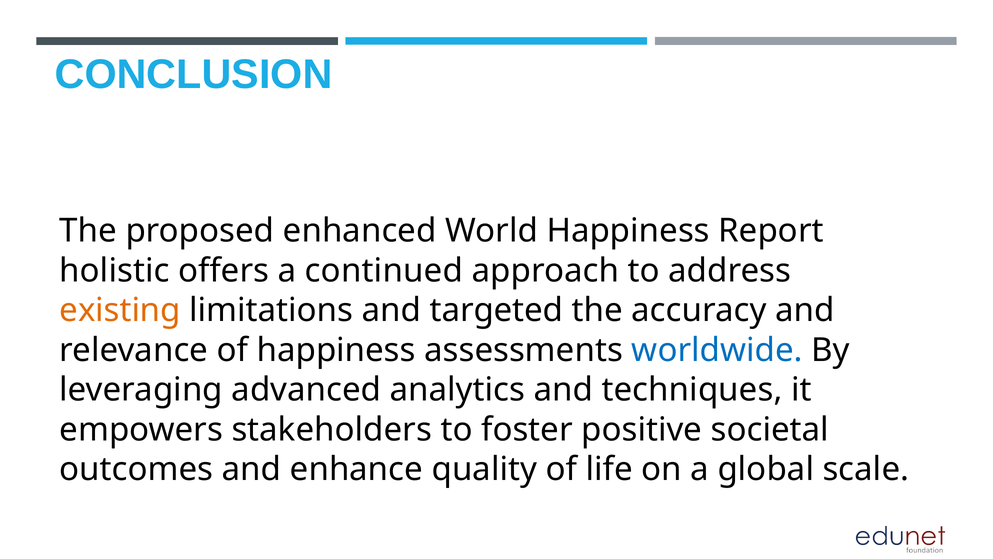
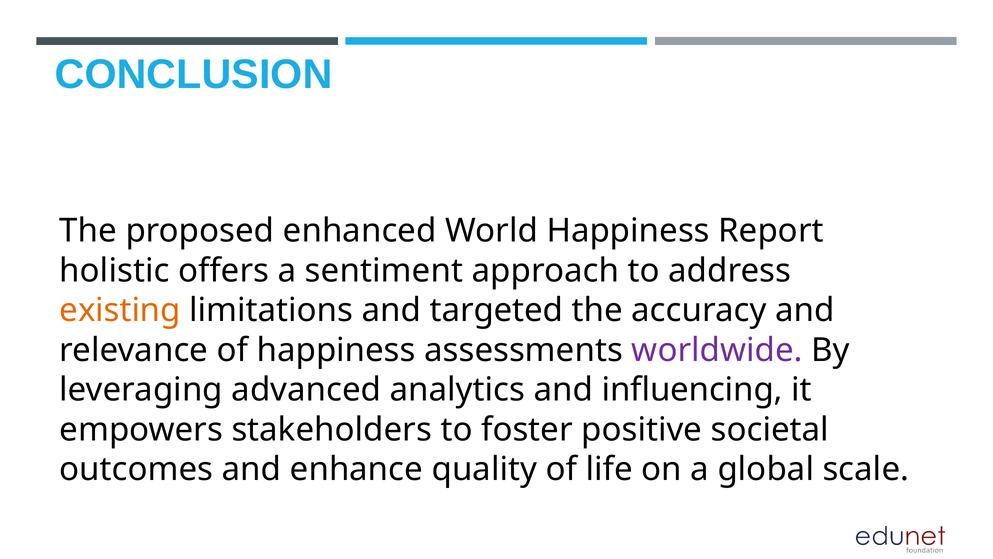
continued: continued -> sentiment
worldwide colour: blue -> purple
techniques: techniques -> influencing
